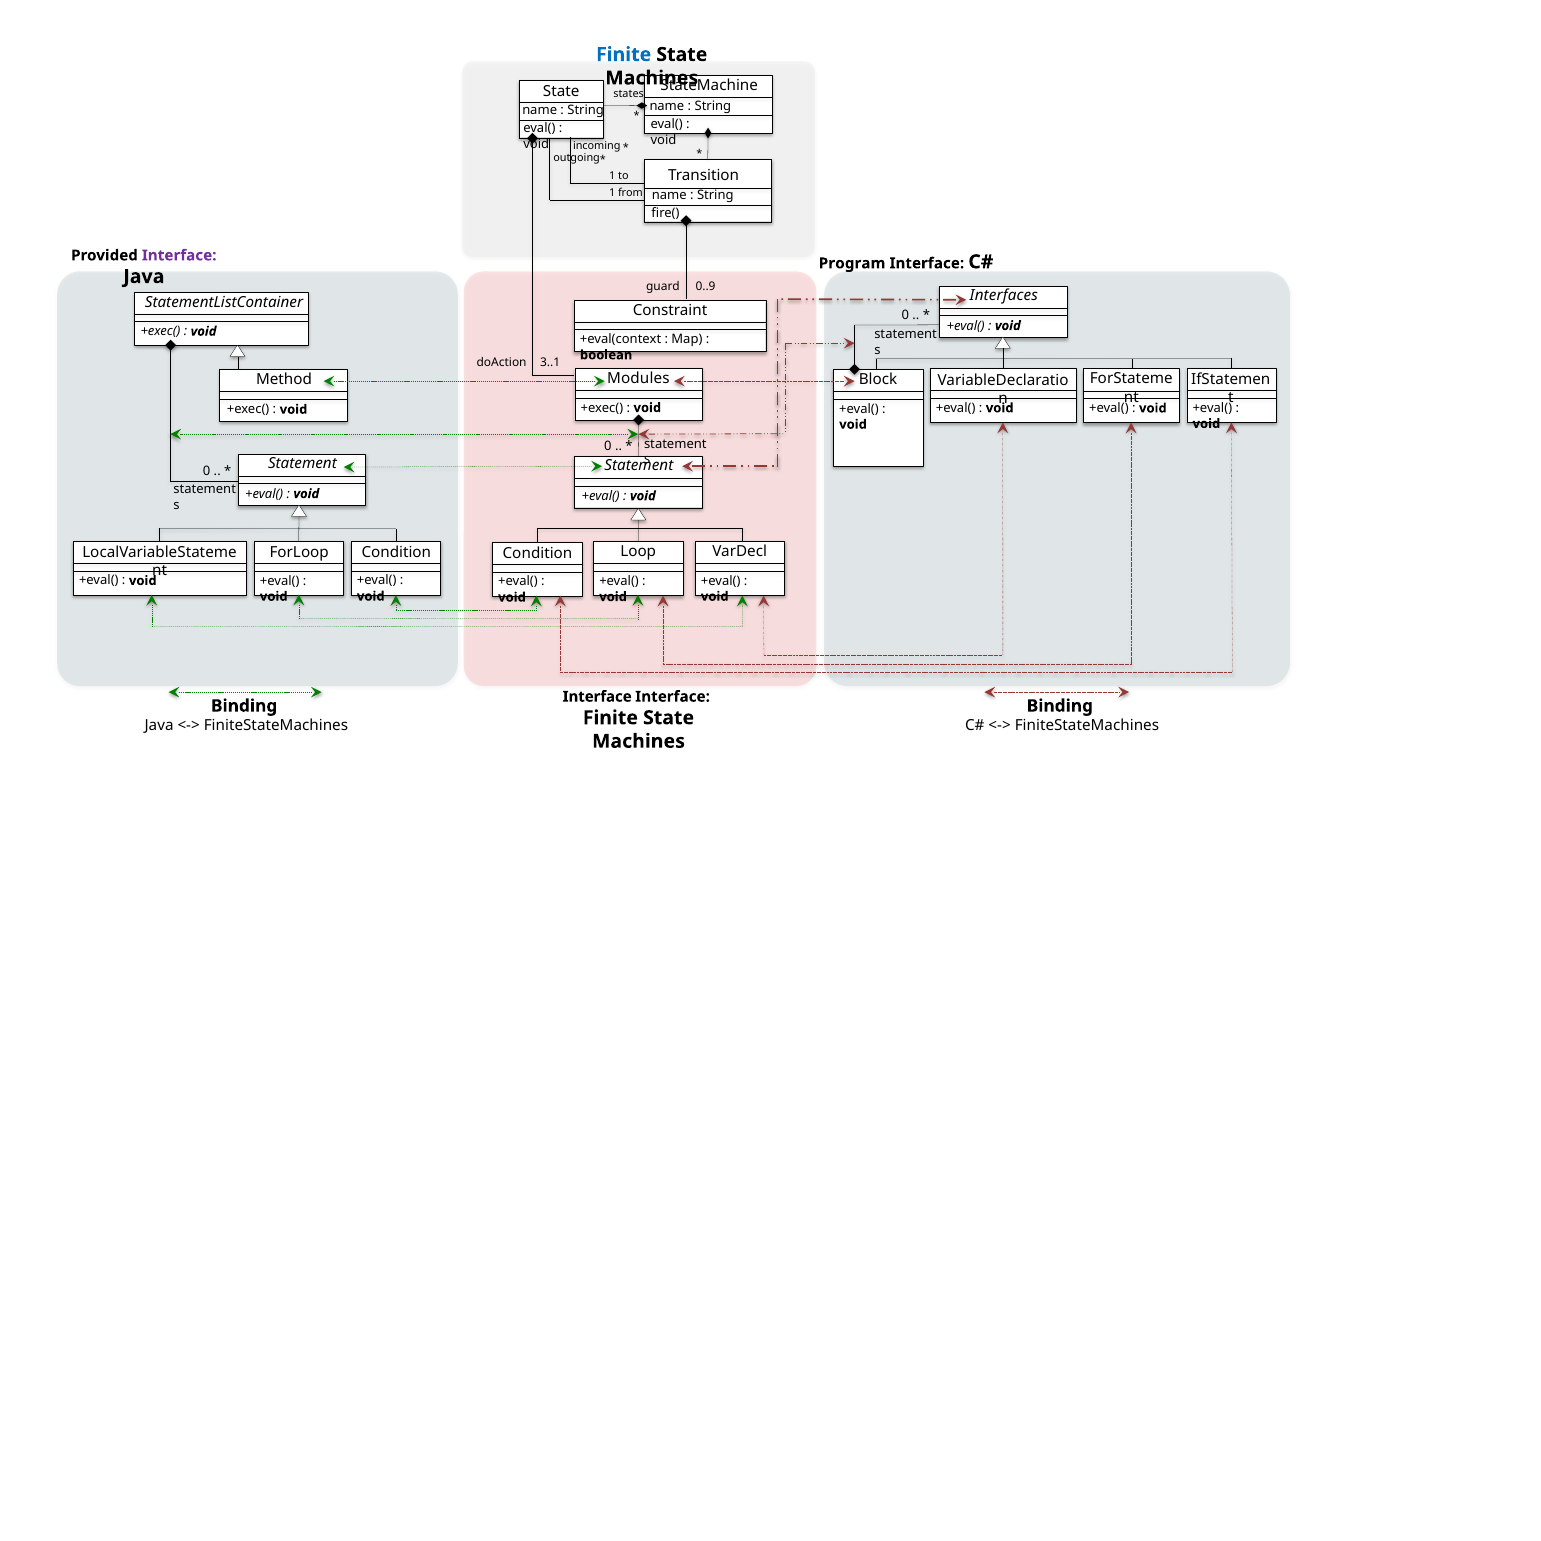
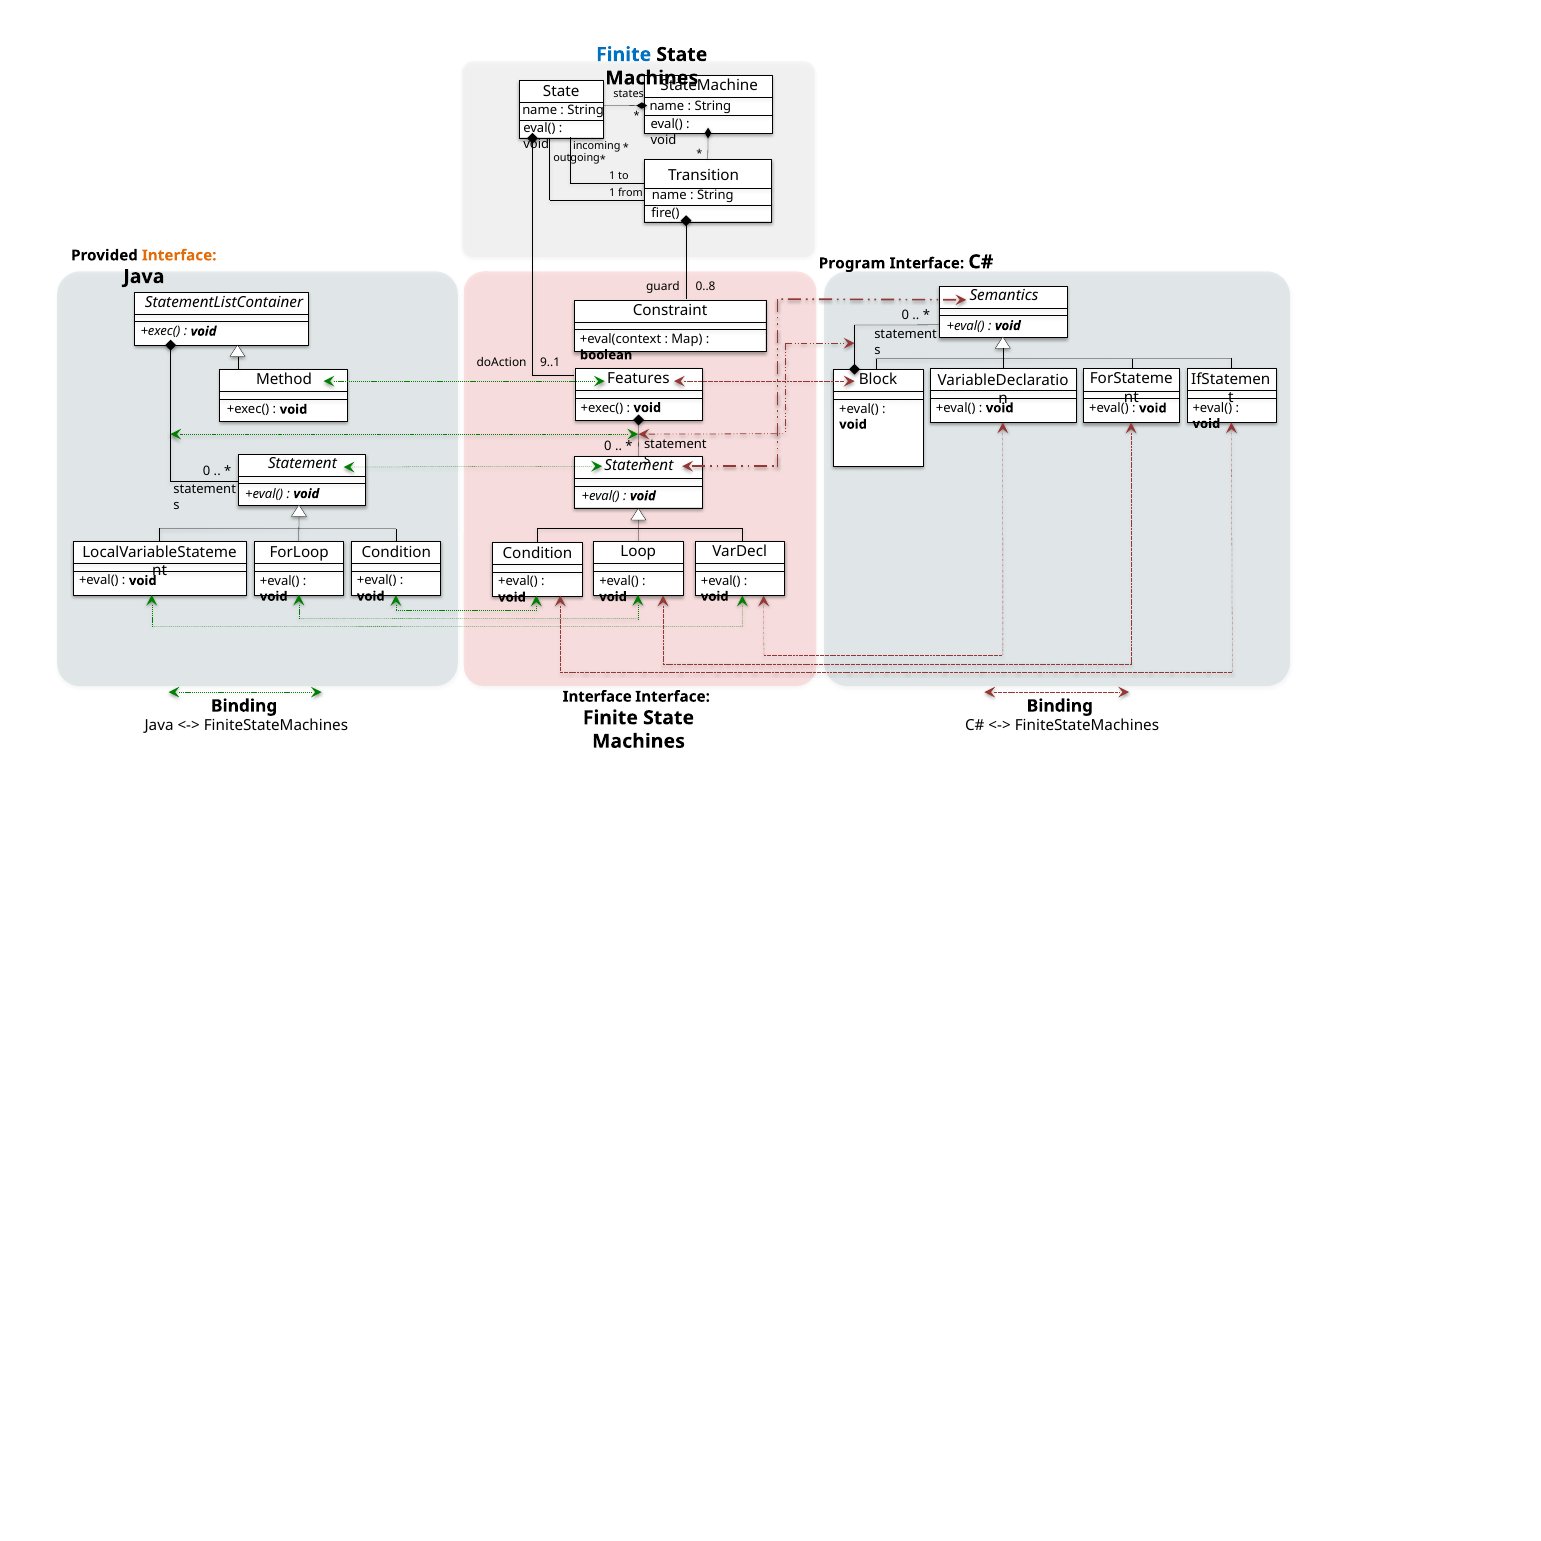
Interface at (179, 255) colour: purple -> orange
0..9: 0..9 -> 0..8
Interfaces: Interfaces -> Semantics
3..1: 3..1 -> 9..1
Modules: Modules -> Features
